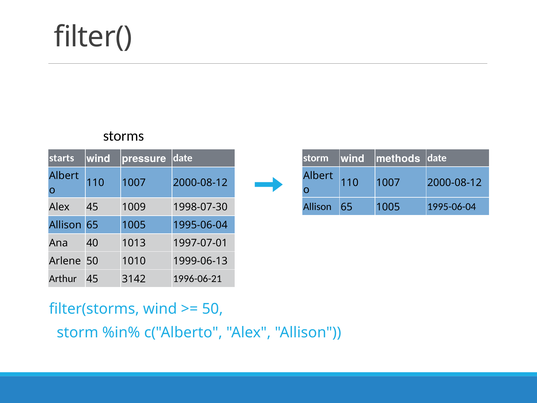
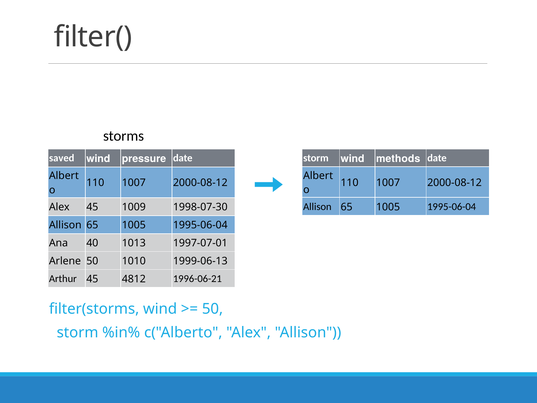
starts: starts -> saved
3142: 3142 -> 4812
